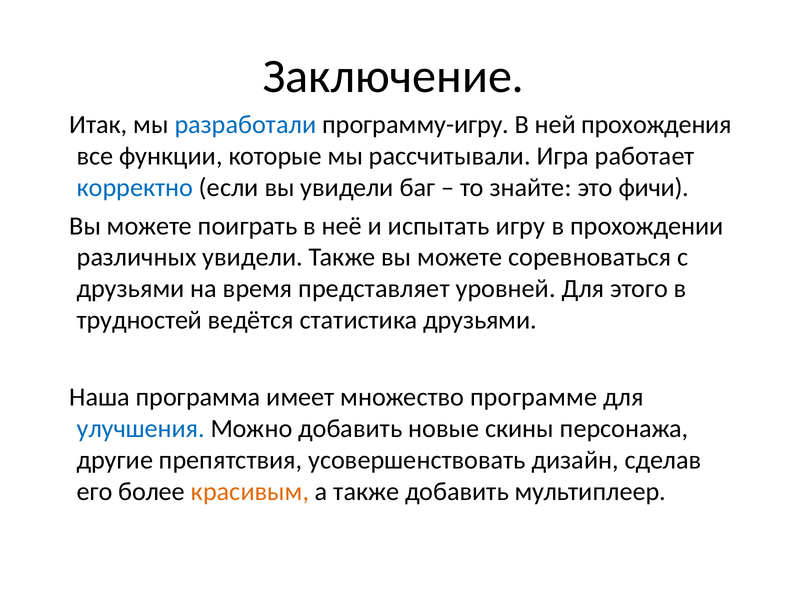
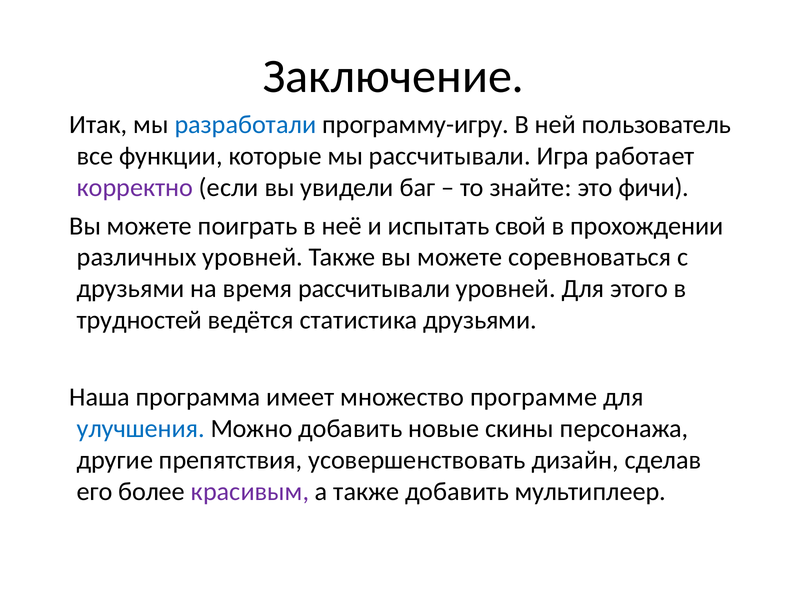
прохождения: прохождения -> пользователь
корректно colour: blue -> purple
игру: игру -> свой
различных увидели: увидели -> уровней
время представляет: представляет -> рассчитывали
красивым colour: orange -> purple
